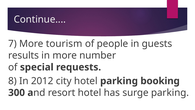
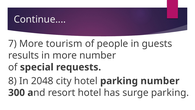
2012: 2012 -> 2048
parking booking: booking -> number
